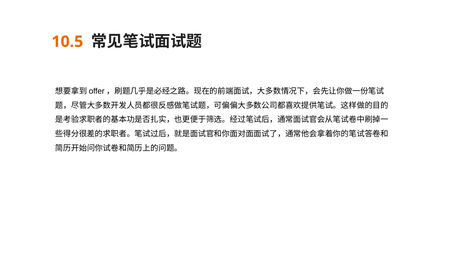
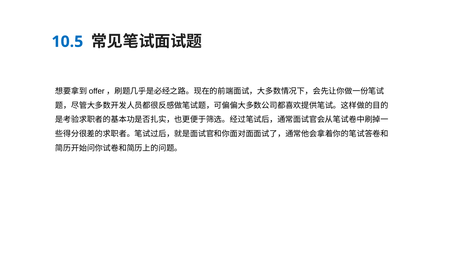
10.5 colour: orange -> blue
